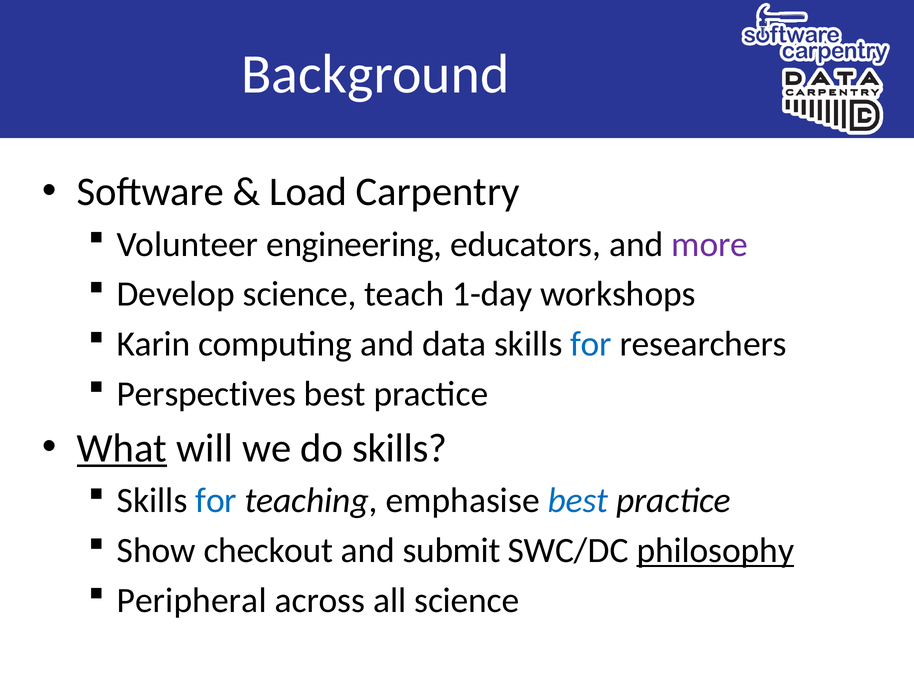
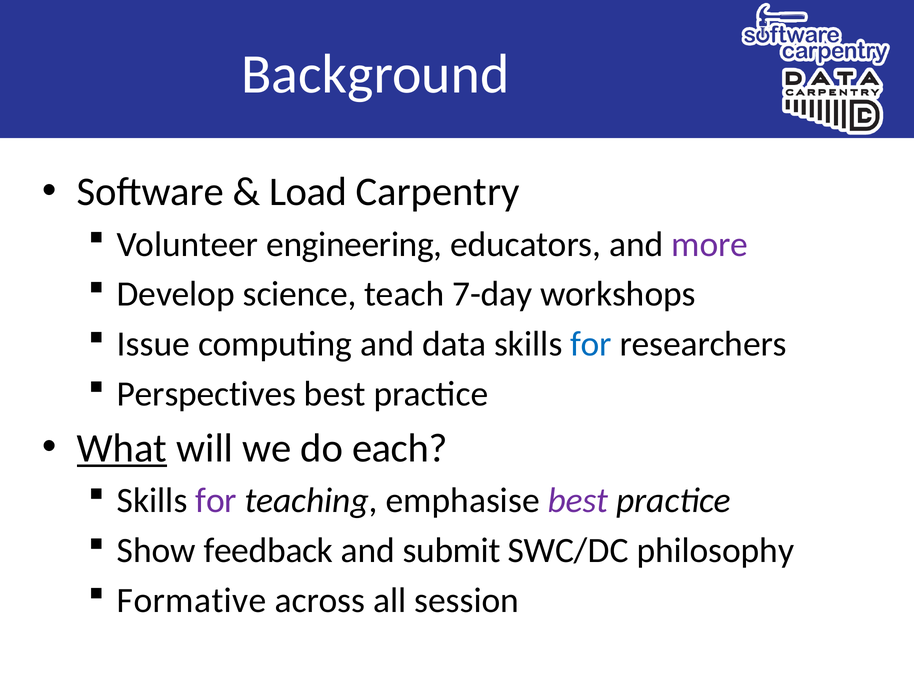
1-day: 1-day -> 7-day
Karin: Karin -> Issue
do skills: skills -> each
for at (216, 500) colour: blue -> purple
best at (578, 500) colour: blue -> purple
checkout: checkout -> feedback
philosophy underline: present -> none
Peripheral: Peripheral -> Formative
all science: science -> session
